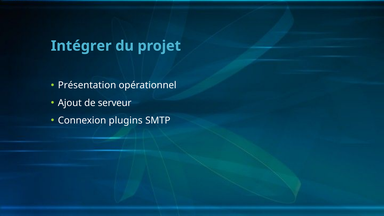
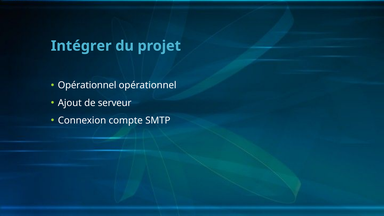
Présentation at (87, 85): Présentation -> Opérationnel
plugins: plugins -> compte
